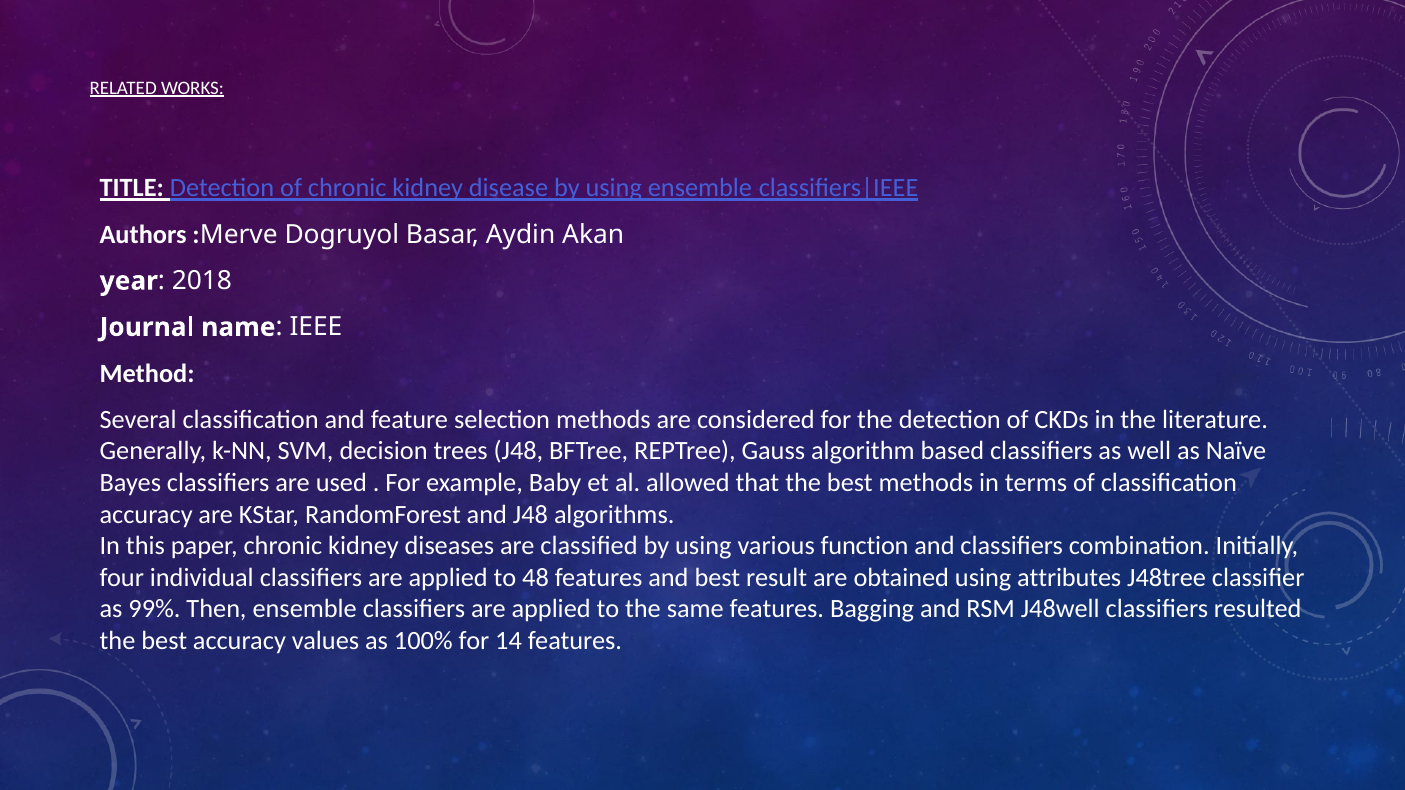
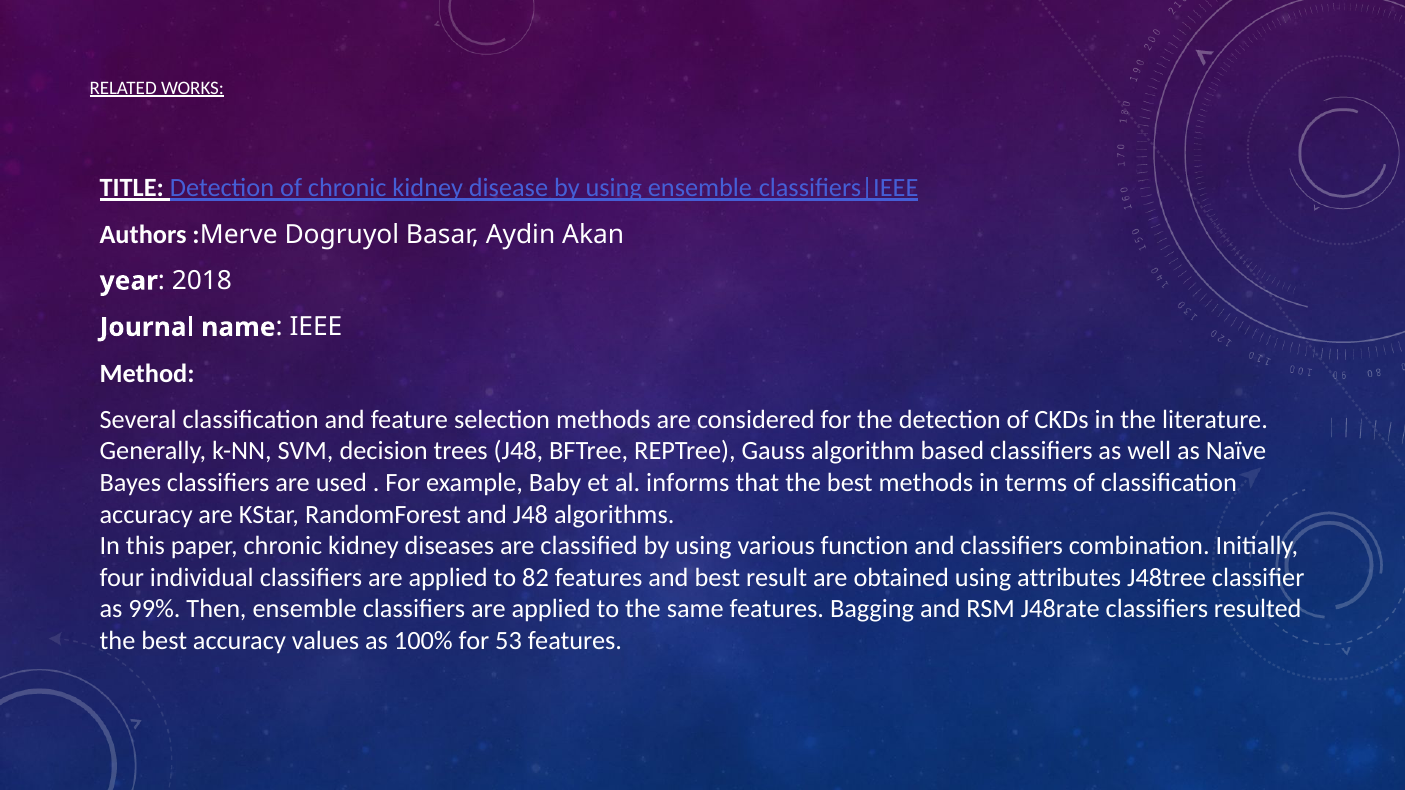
allowed: allowed -> informs
48: 48 -> 82
J48well: J48well -> J48rate
14: 14 -> 53
